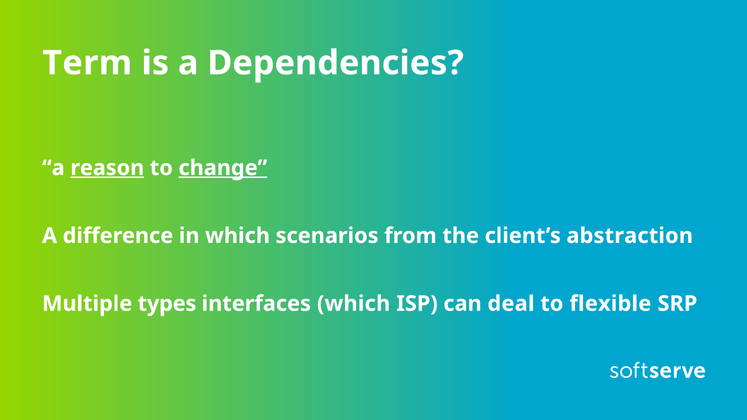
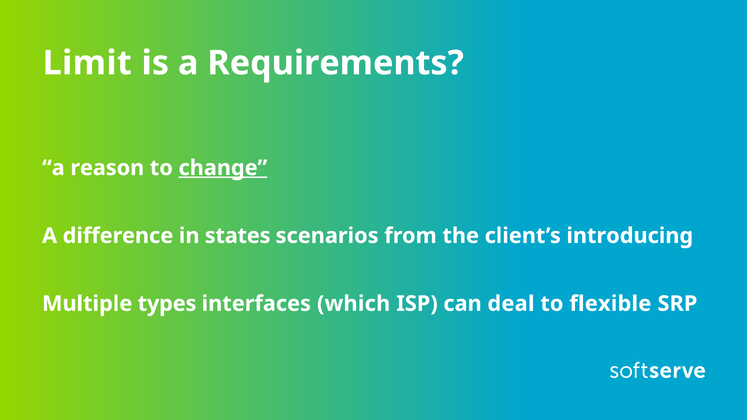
Term: Term -> Limit
Dependencies: Dependencies -> Requirements
reason underline: present -> none
in which: which -> states
abstraction: abstraction -> introducing
